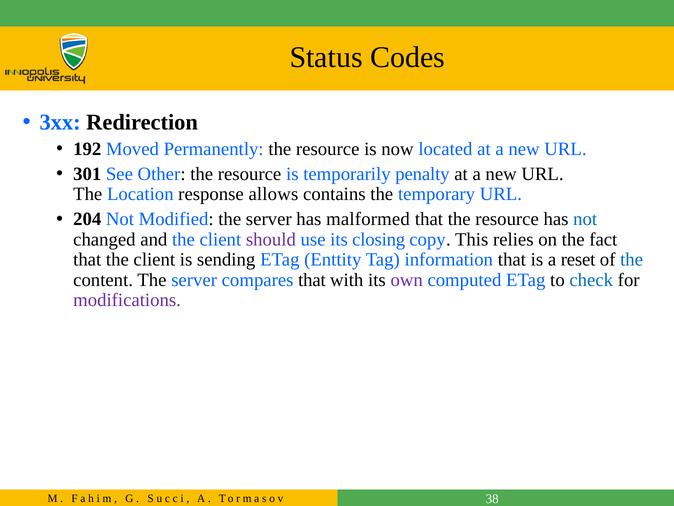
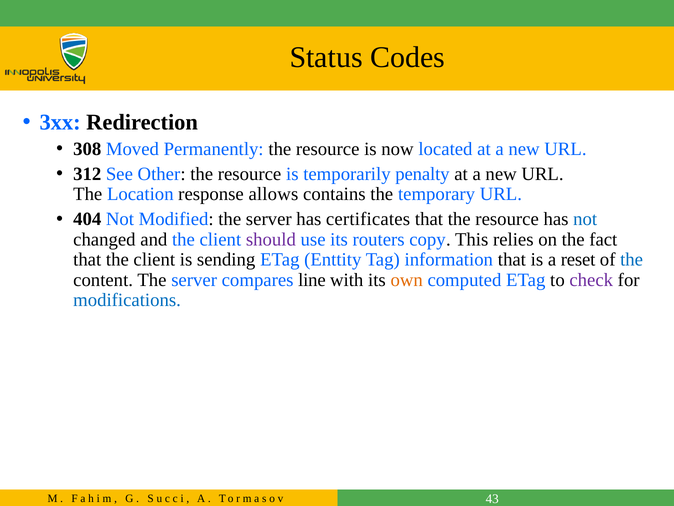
192: 192 -> 308
301: 301 -> 312
204: 204 -> 404
malformed: malformed -> certificates
closing: closing -> routers
compares that: that -> line
own colour: purple -> orange
check colour: blue -> purple
modifications colour: purple -> blue
38: 38 -> 43
